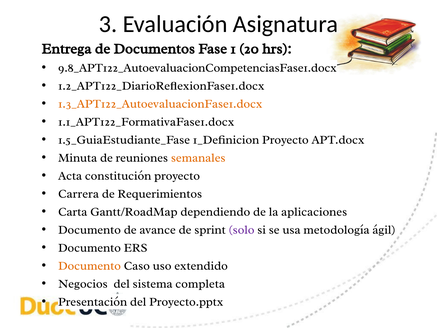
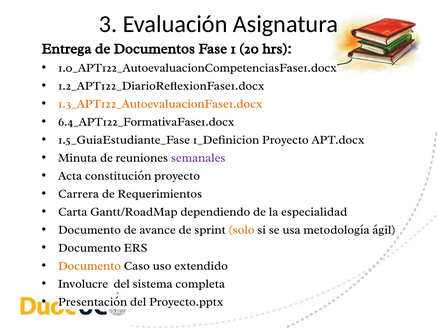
9.8_APT122_AutoevaluacionCompetenciasFase1.docx: 9.8_APT122_AutoevaluacionCompetenciasFase1.docx -> 1.0_APT122_AutoevaluacionCompetenciasFase1.docx
1.1_APT122_FormativaFase1.docx: 1.1_APT122_FormativaFase1.docx -> 6.4_APT122_FormativaFase1.docx
semanales colour: orange -> purple
aplicaciones: aplicaciones -> especialidad
solo colour: purple -> orange
Negocios: Negocios -> Involucre
